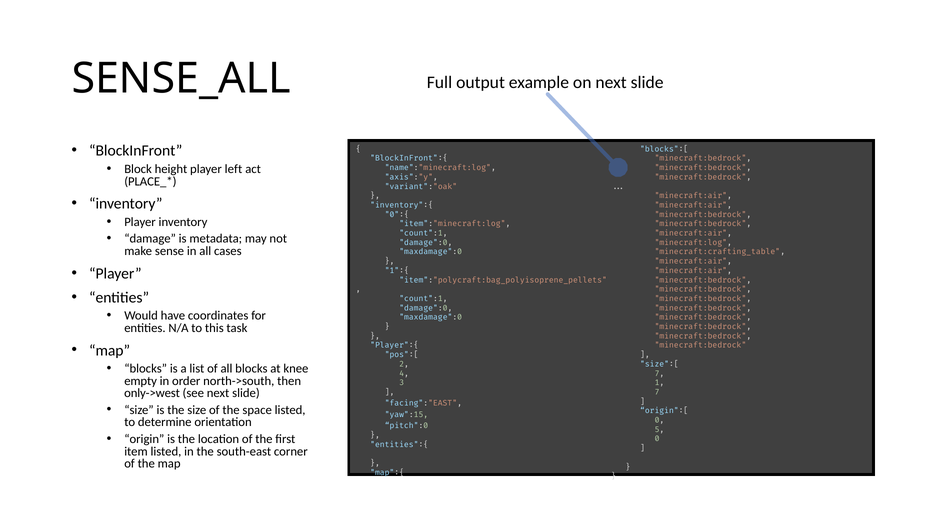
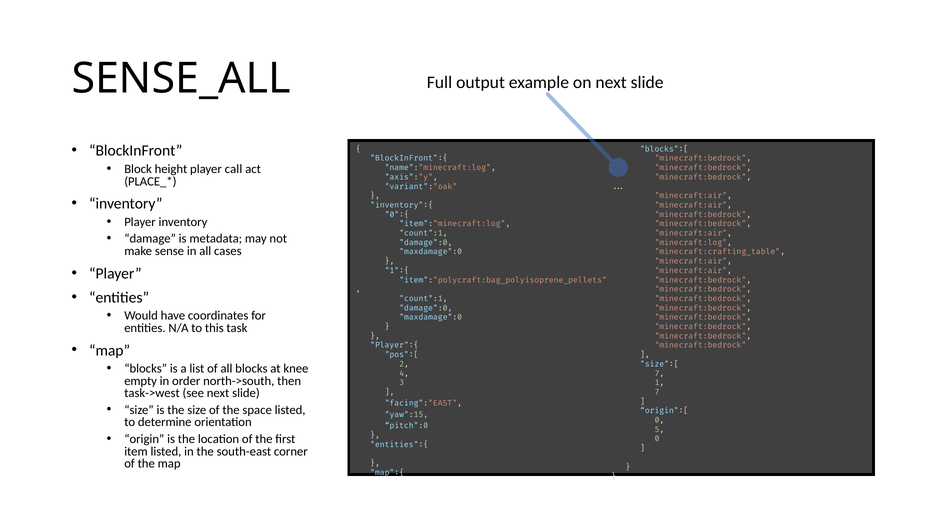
left: left -> call
only->west: only->west -> task->west
